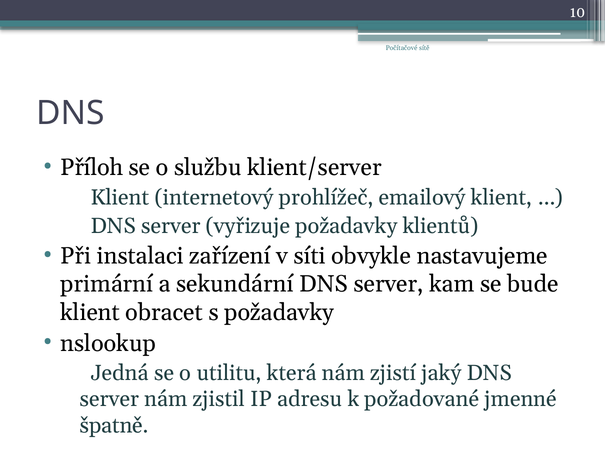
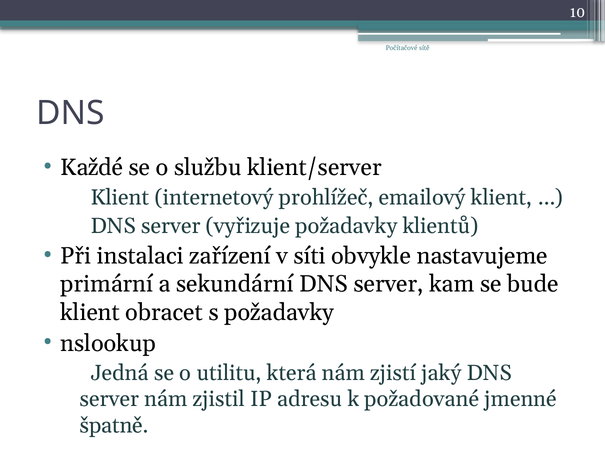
Příloh: Příloh -> Každé
